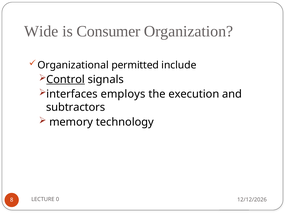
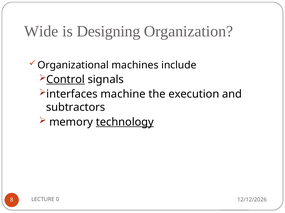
Consumer: Consumer -> Designing
permitted: permitted -> machines
employs: employs -> machine
technology underline: none -> present
